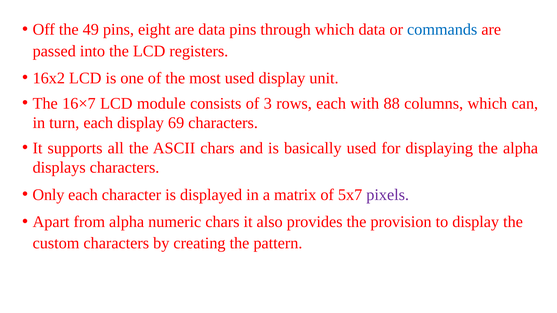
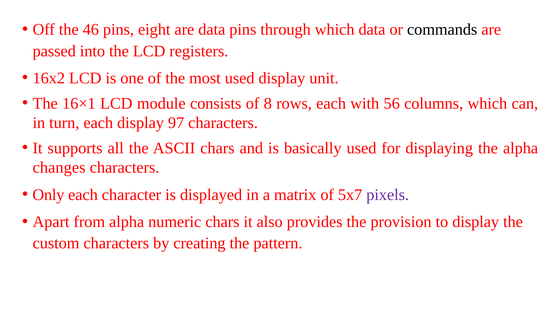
49: 49 -> 46
commands colour: blue -> black
16×7: 16×7 -> 16×1
3: 3 -> 8
88: 88 -> 56
69: 69 -> 97
displays: displays -> changes
